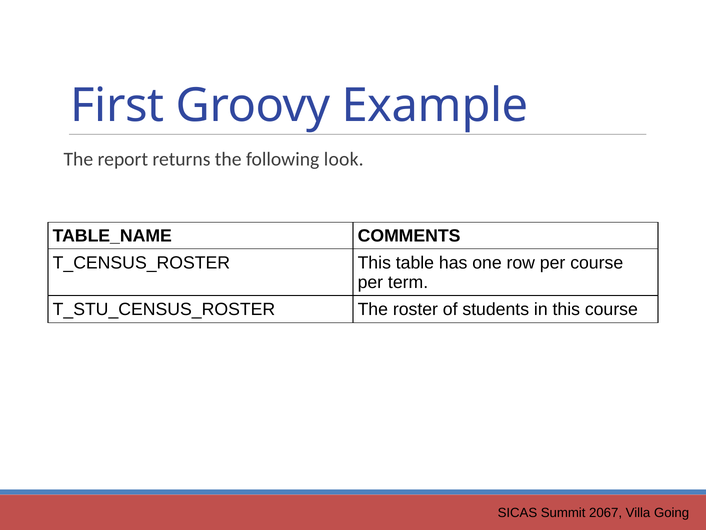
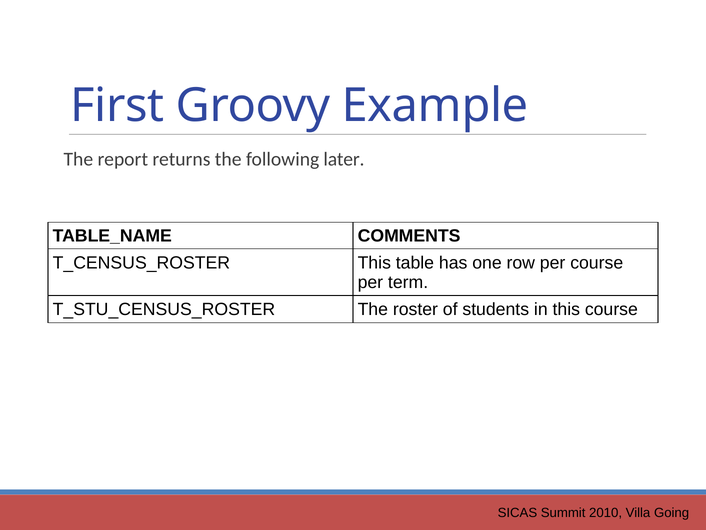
look: look -> later
2067: 2067 -> 2010
